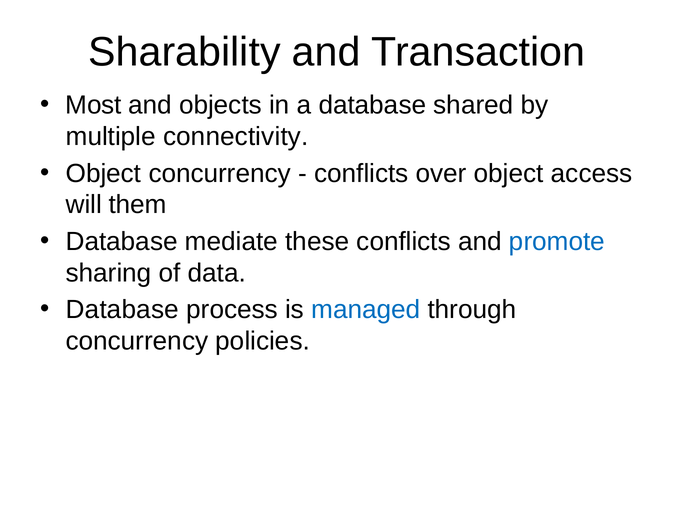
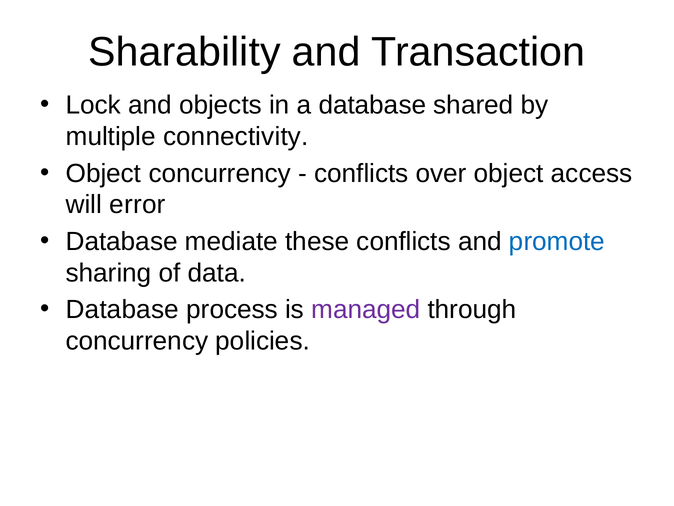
Most: Most -> Lock
them: them -> error
managed colour: blue -> purple
